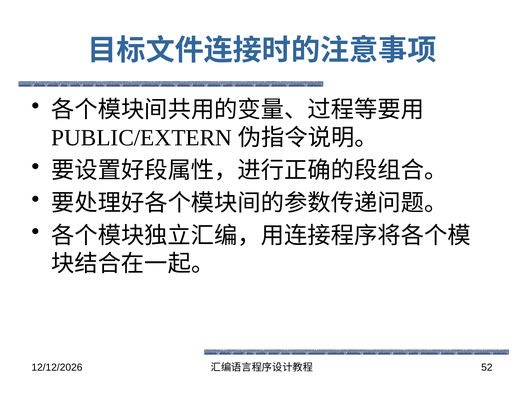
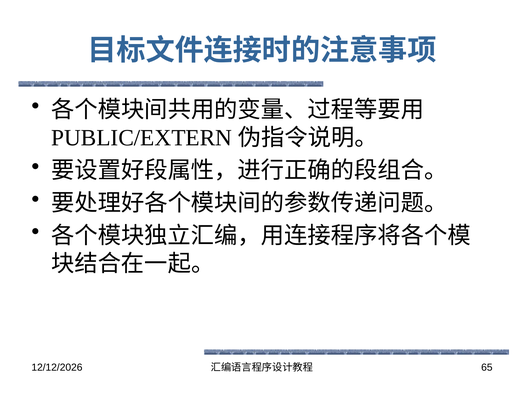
52: 52 -> 65
